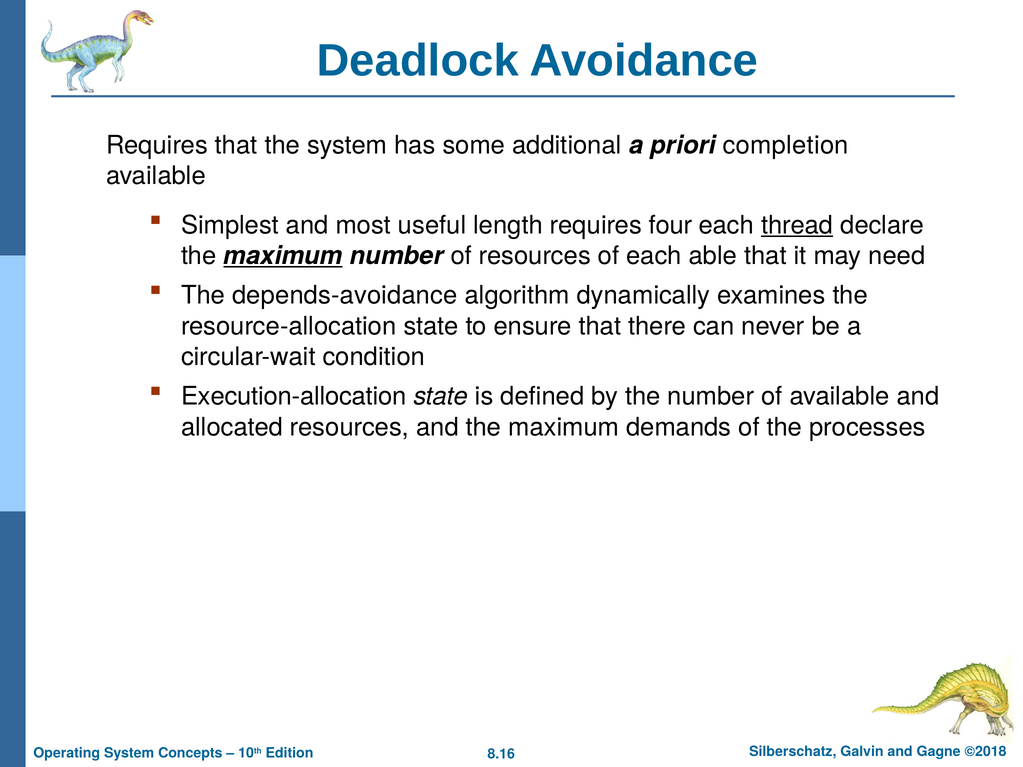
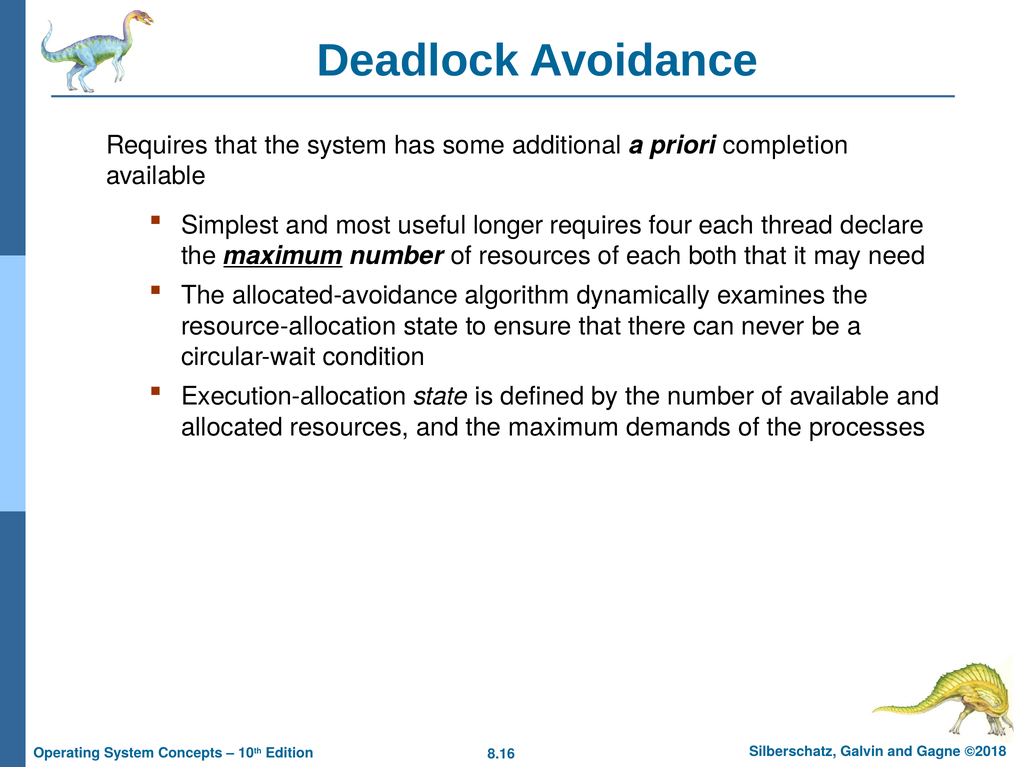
length: length -> longer
thread underline: present -> none
able: able -> both
depends-avoidance: depends-avoidance -> allocated-avoidance
